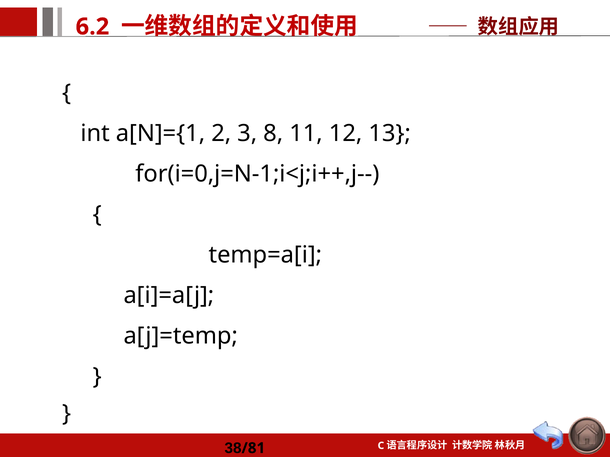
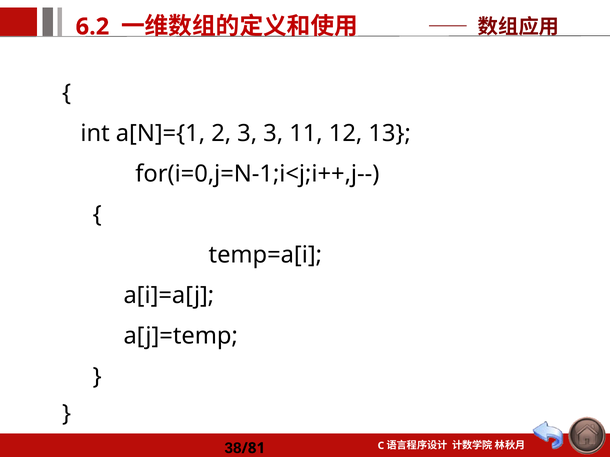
3 8: 8 -> 3
